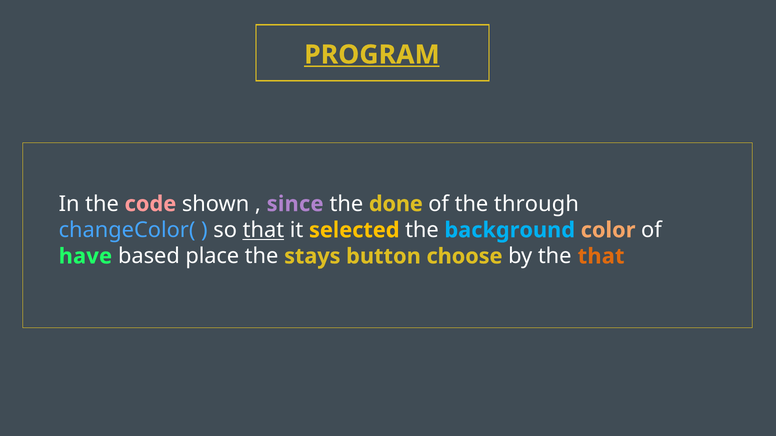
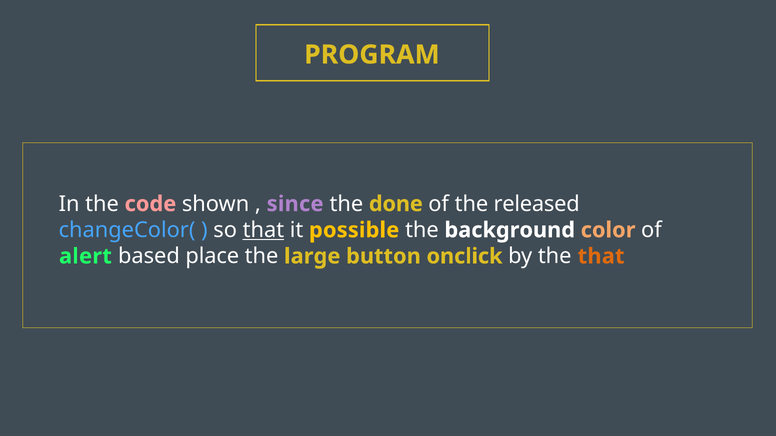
PROGRAM underline: present -> none
through: through -> released
selected: selected -> possible
background colour: light blue -> white
have: have -> alert
stays: stays -> large
choose: choose -> onclick
